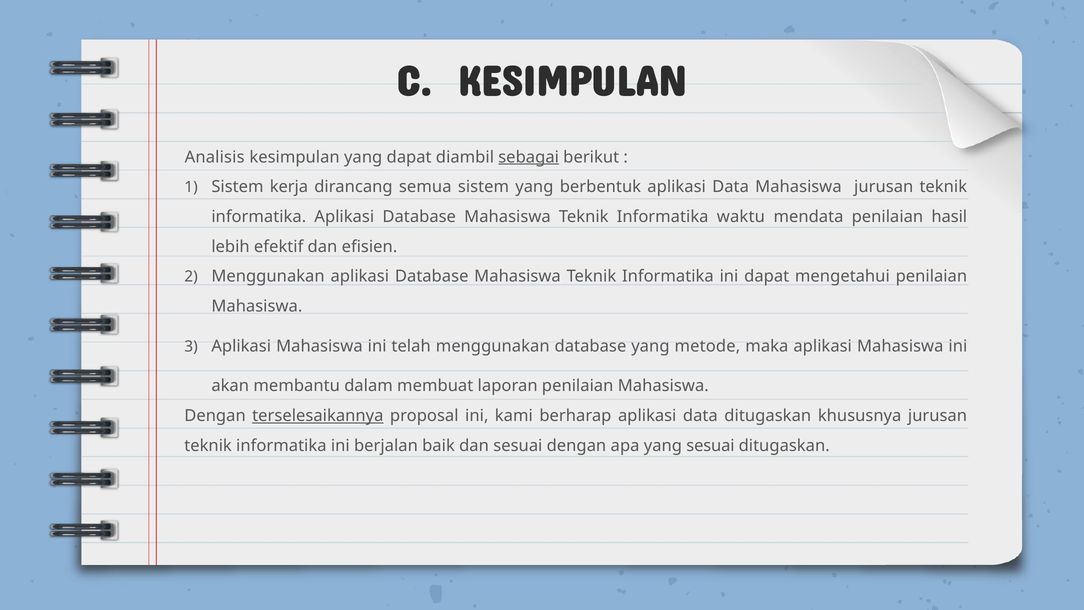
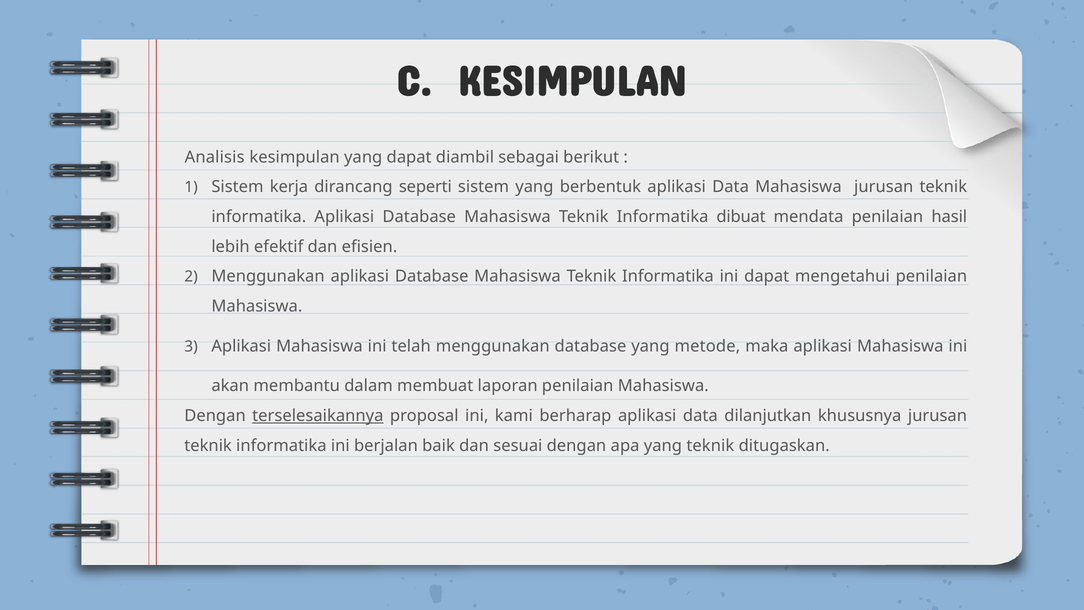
sebagai underline: present -> none
semua: semua -> seperti
waktu: waktu -> dibuat
data ditugaskan: ditugaskan -> dilanjutkan
yang sesuai: sesuai -> teknik
